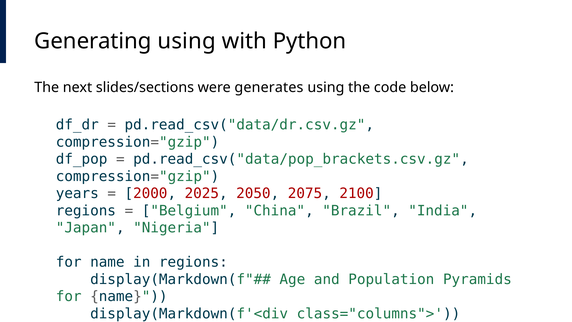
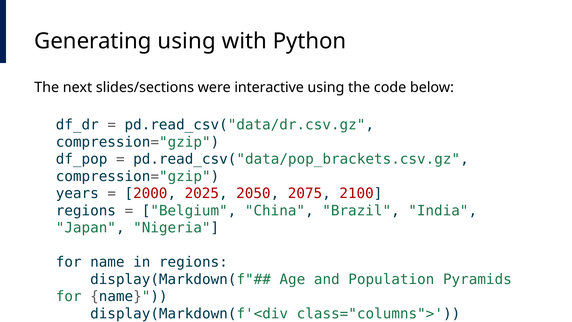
generates: generates -> interactive
